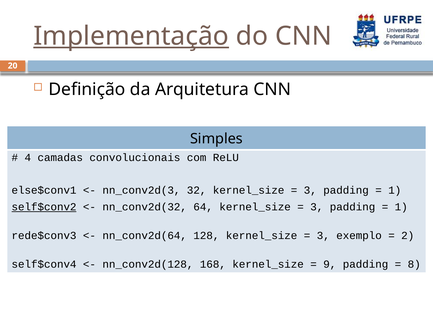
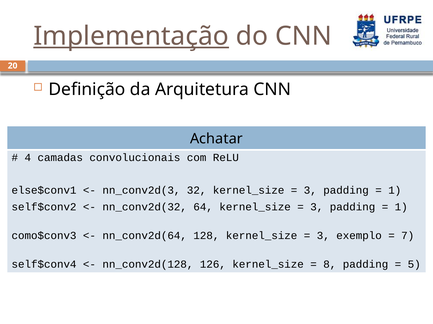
Simples: Simples -> Achatar
self$conv2 underline: present -> none
rede$conv3: rede$conv3 -> como$conv3
2: 2 -> 7
168: 168 -> 126
9: 9 -> 8
8: 8 -> 5
